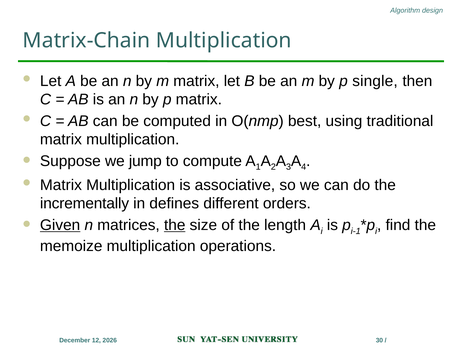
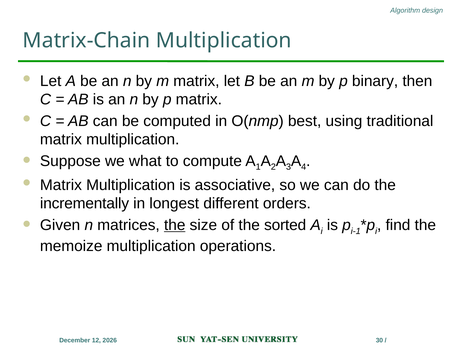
single: single -> binary
jump: jump -> what
defines: defines -> longest
Given underline: present -> none
length: length -> sorted
